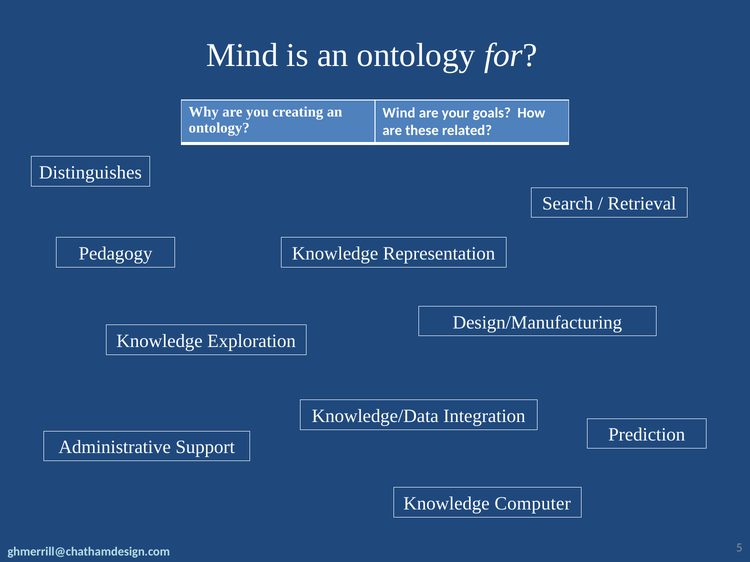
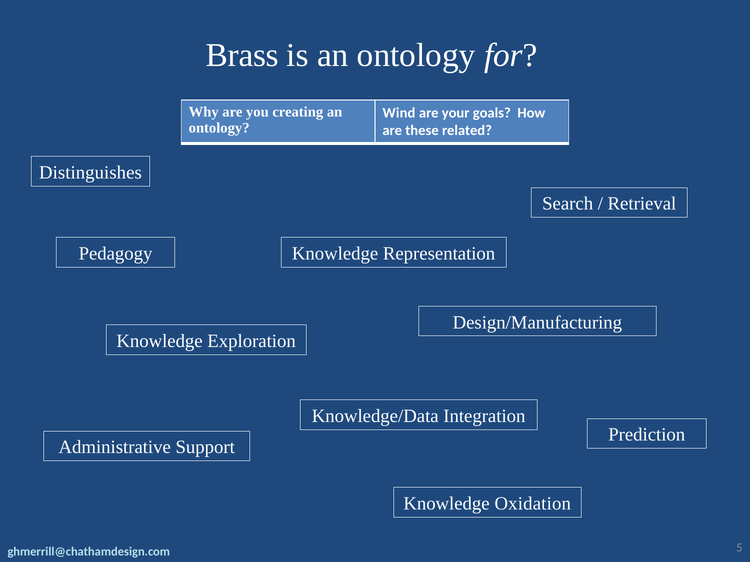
Mind: Mind -> Brass
Computer: Computer -> Oxidation
